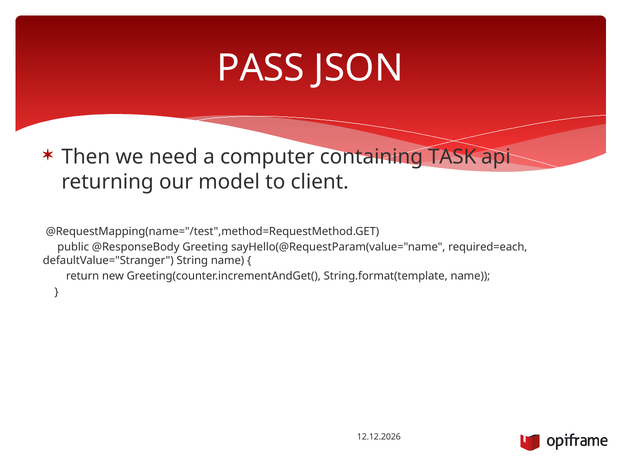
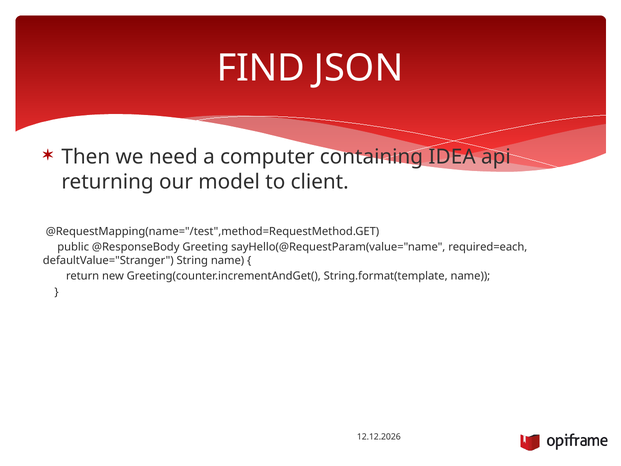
PASS: PASS -> FIND
TASK: TASK -> IDEA
